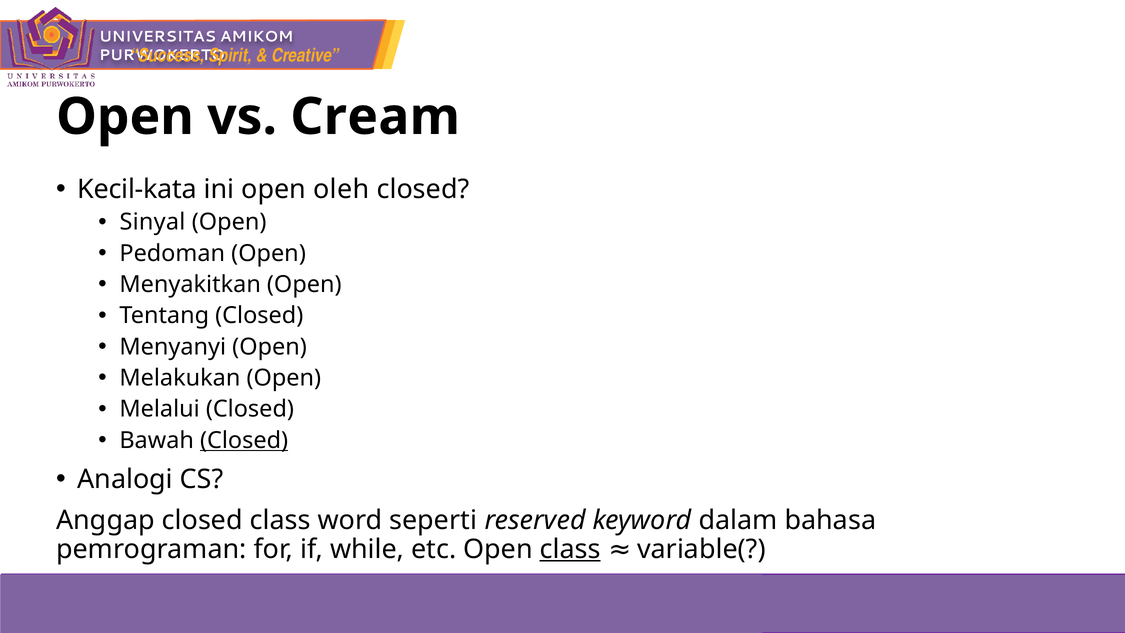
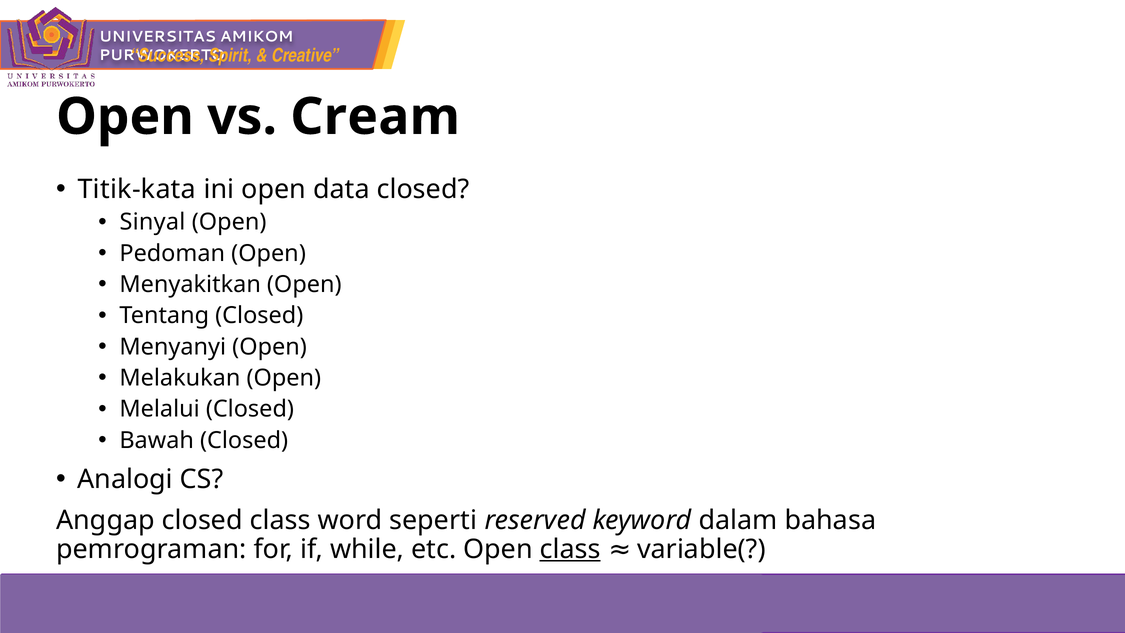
Kecil-kata: Kecil-kata -> Titik-kata
oleh: oleh -> data
Closed at (244, 440) underline: present -> none
